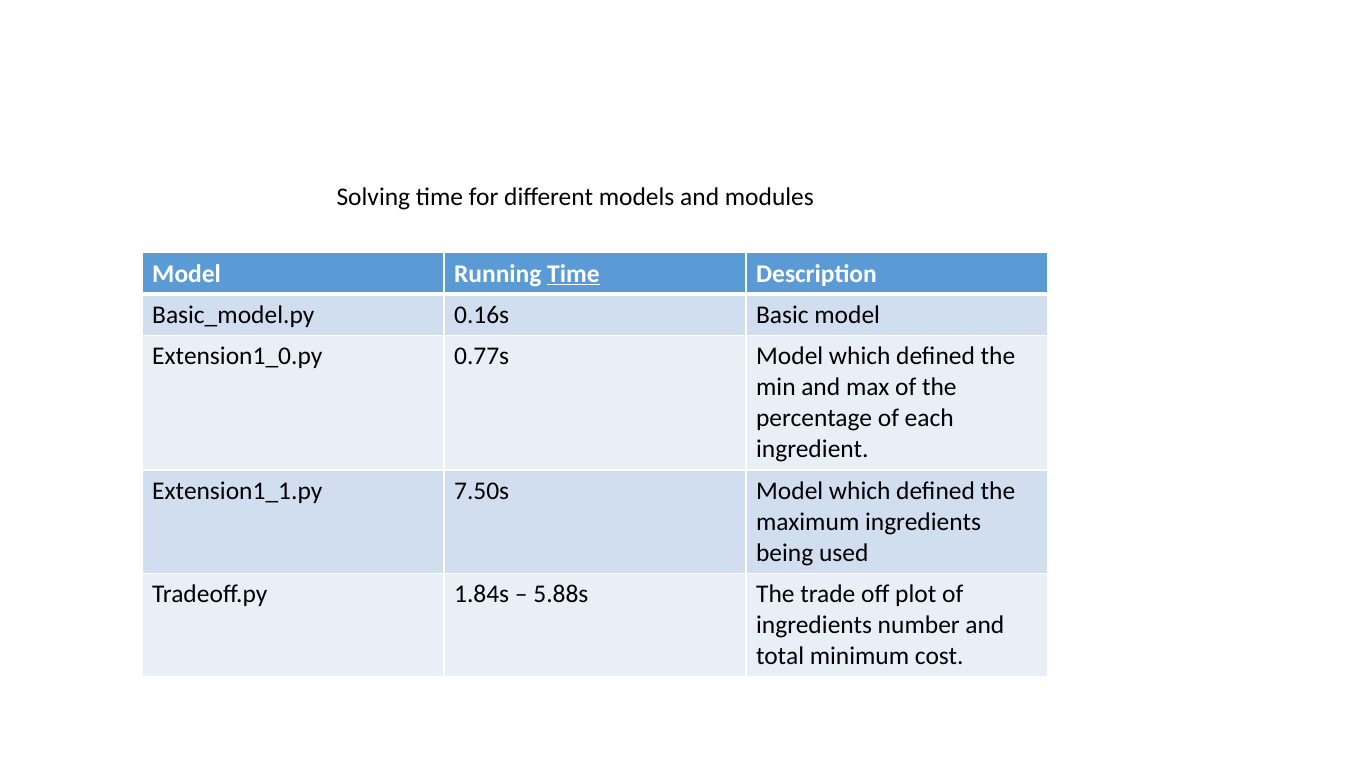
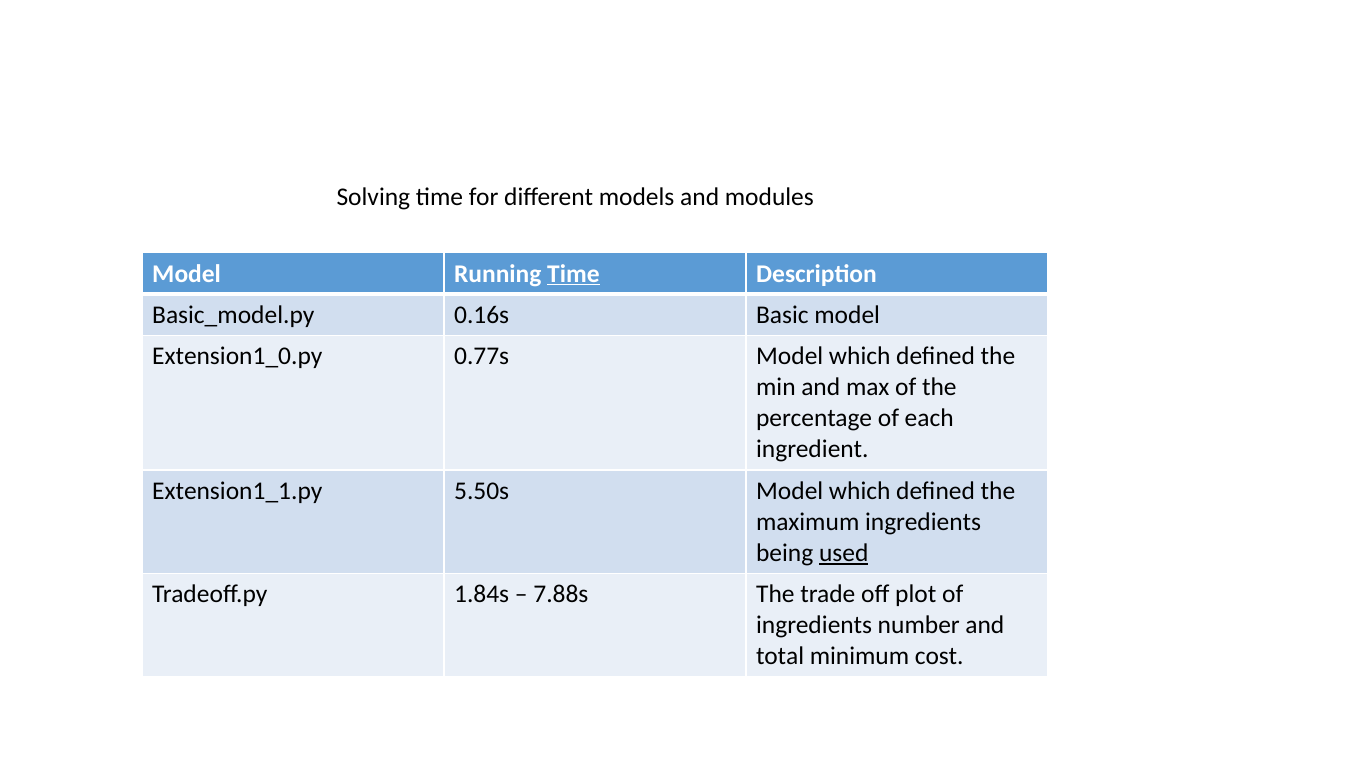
7.50s: 7.50s -> 5.50s
used underline: none -> present
5.88s: 5.88s -> 7.88s
